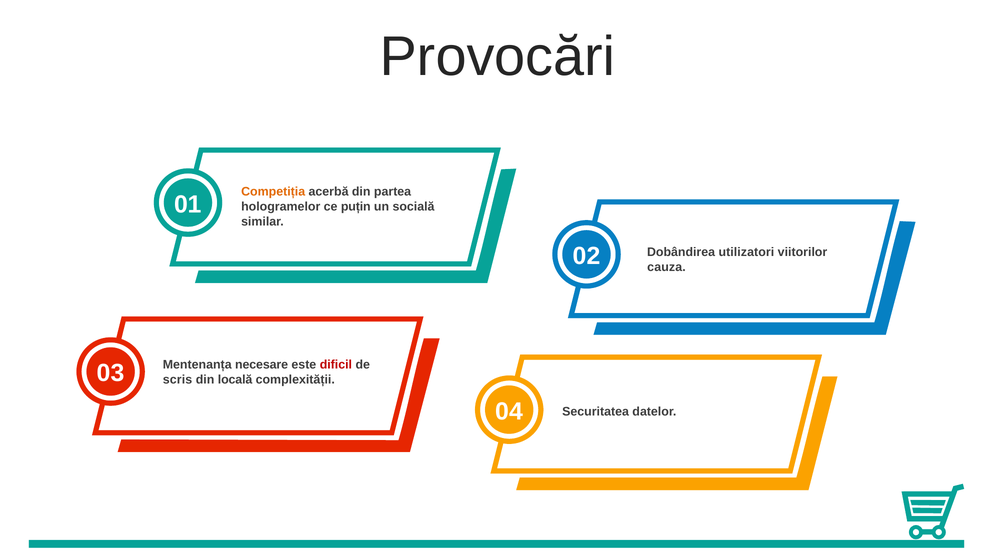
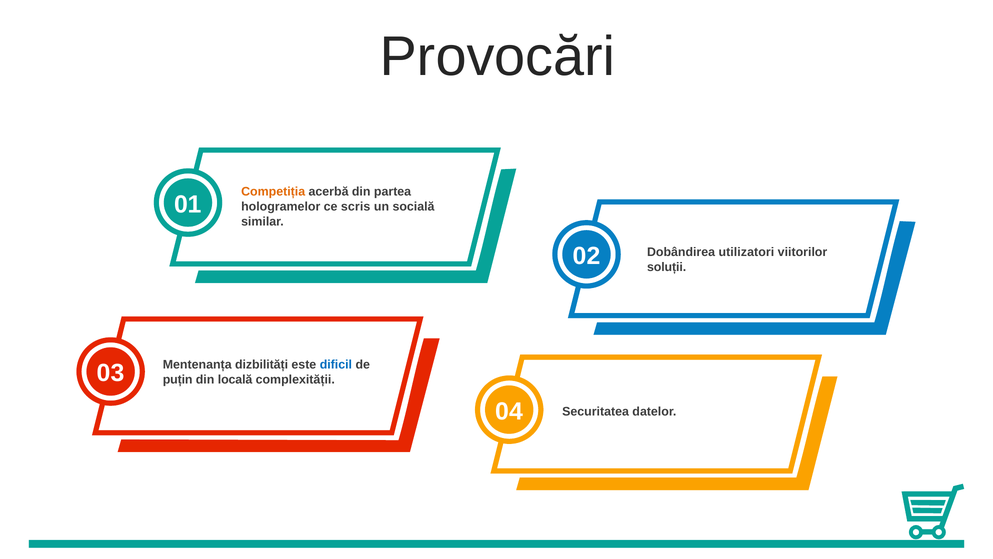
puțin: puțin -> scris
cauza: cauza -> soluții
necesare: necesare -> dizbilități
dificil colour: red -> blue
scris: scris -> puțin
